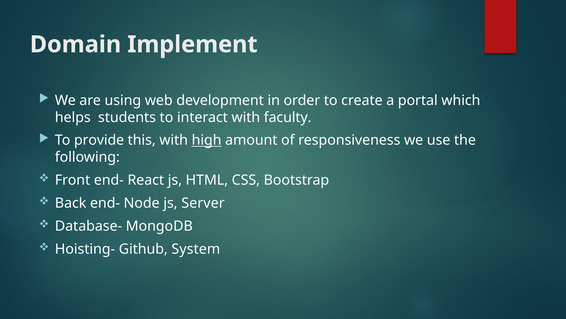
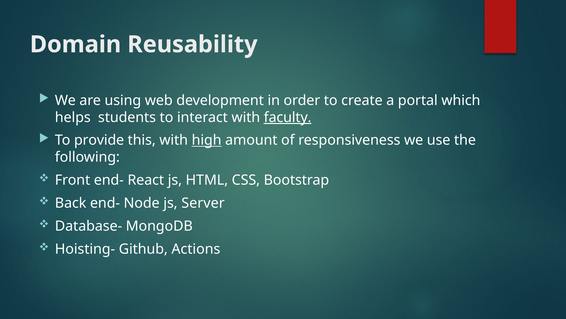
Implement: Implement -> Reusability
faculty underline: none -> present
System: System -> Actions
